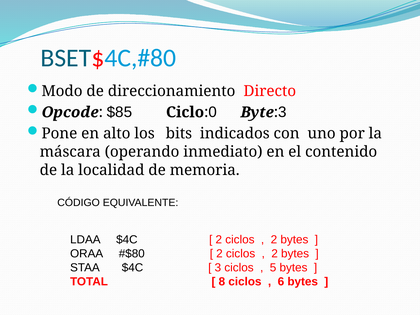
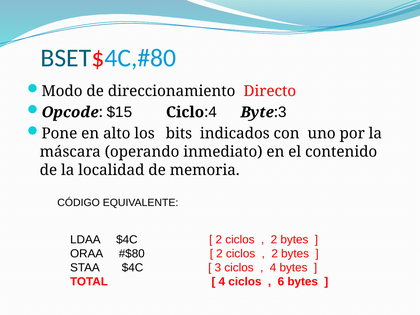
$85: $85 -> $15
0 at (213, 112): 0 -> 4
5 at (273, 268): 5 -> 4
8 at (222, 282): 8 -> 4
